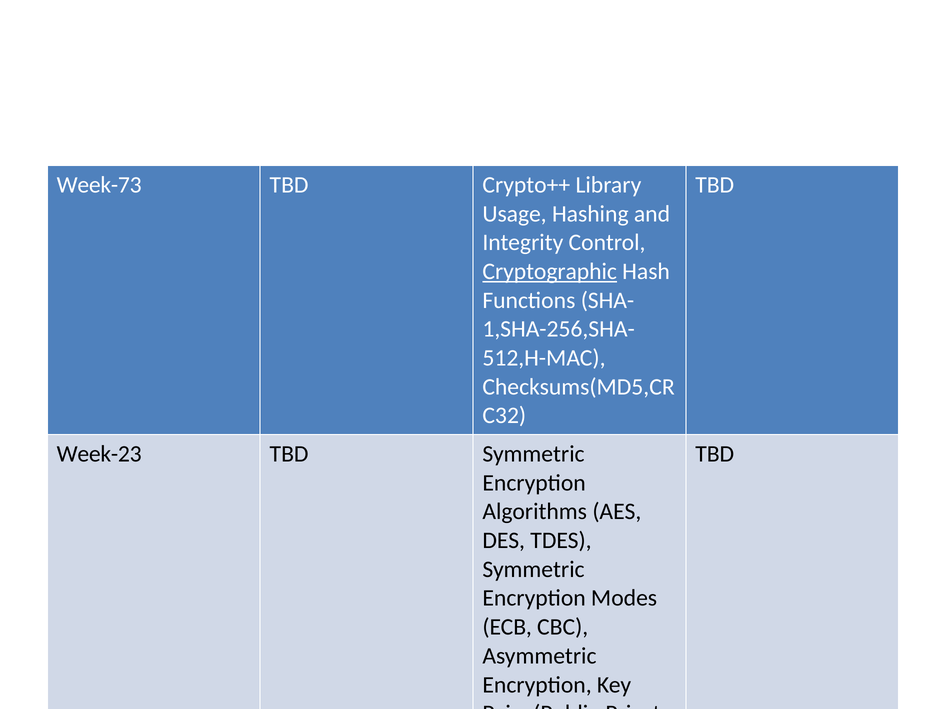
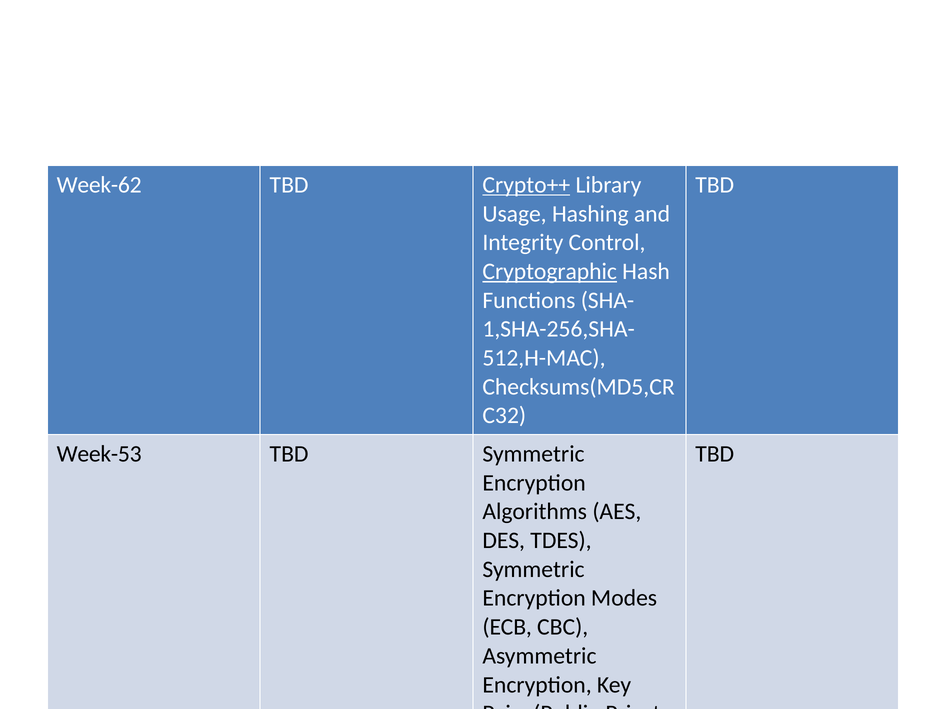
Week-73: Week-73 -> Week-62
Crypto++ underline: none -> present
Week-23: Week-23 -> Week-53
